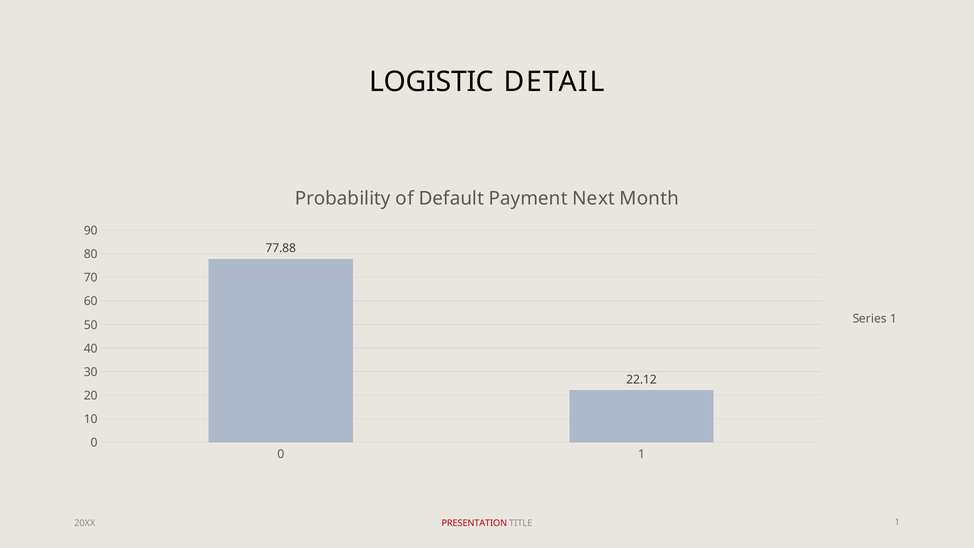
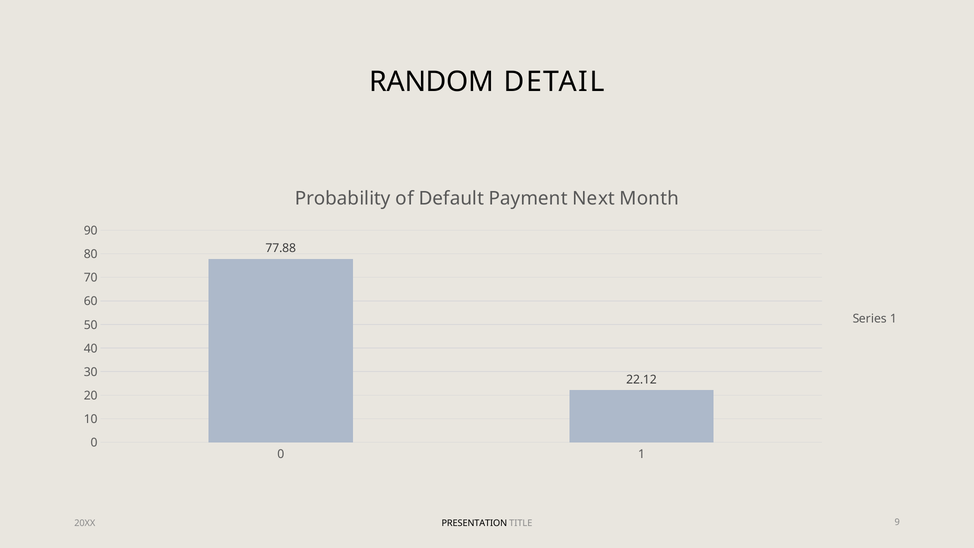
LOGISTIC: LOGISTIC -> RANDOM
PRESENTATION colour: red -> black
TITLE 1: 1 -> 9
